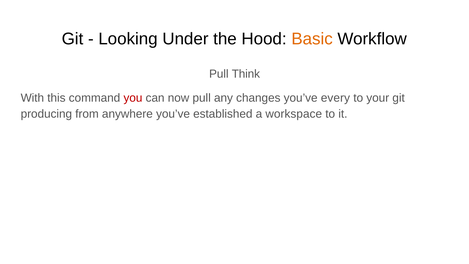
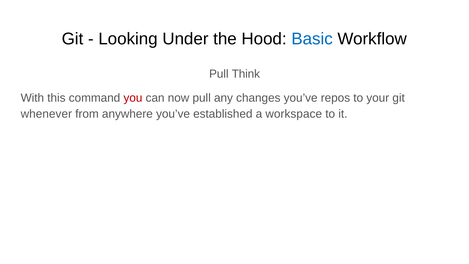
Basic colour: orange -> blue
every: every -> repos
producing: producing -> whenever
